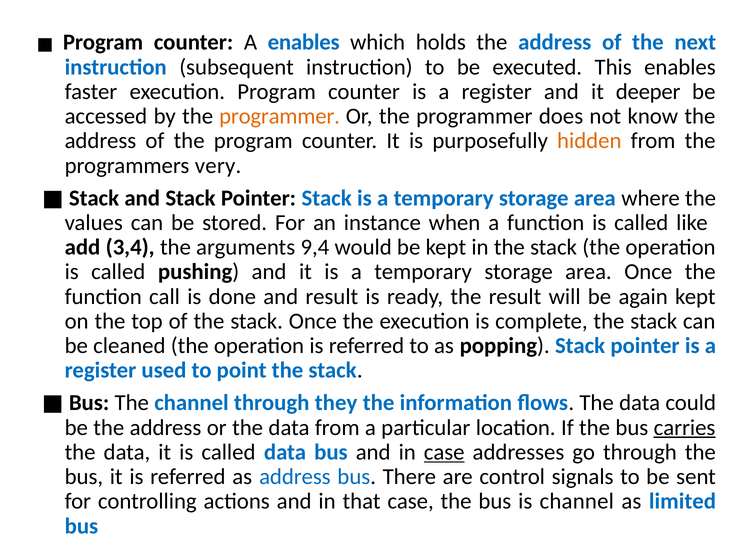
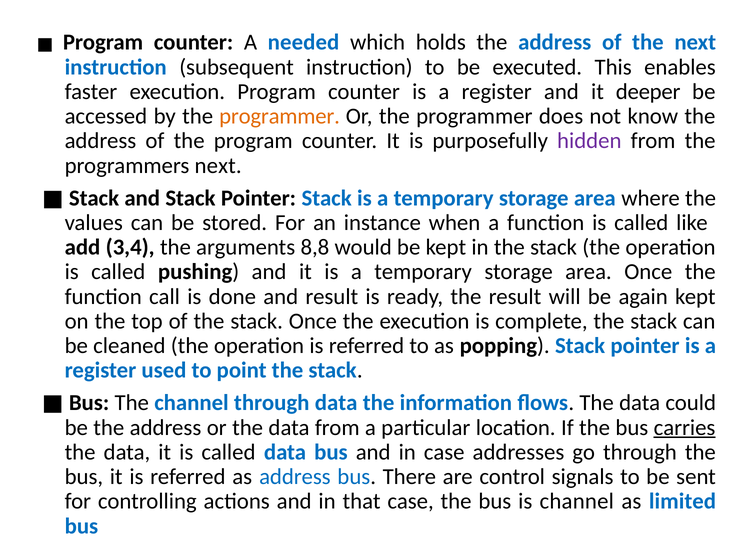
A enables: enables -> needed
hidden colour: orange -> purple
programmers very: very -> next
9,4: 9,4 -> 8,8
through they: they -> data
case at (444, 452) underline: present -> none
